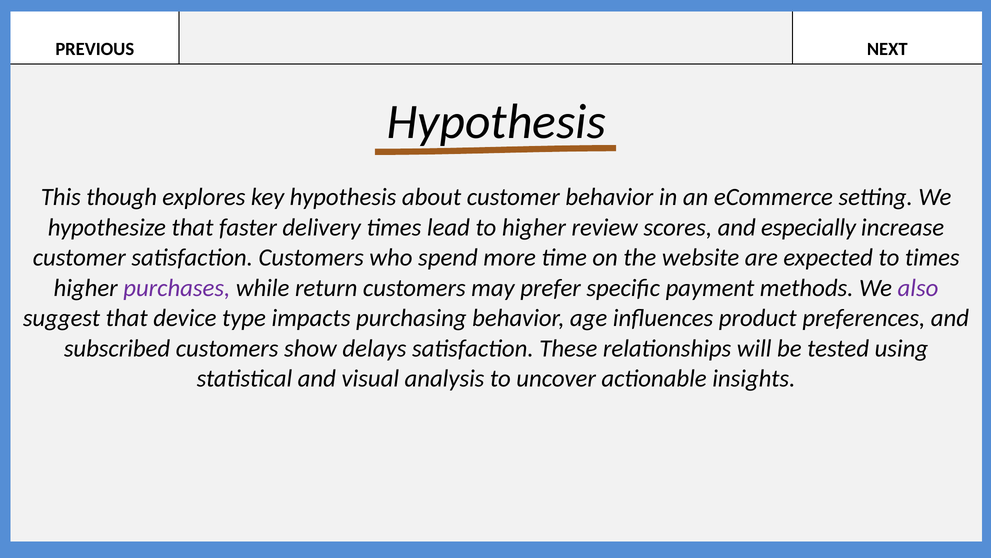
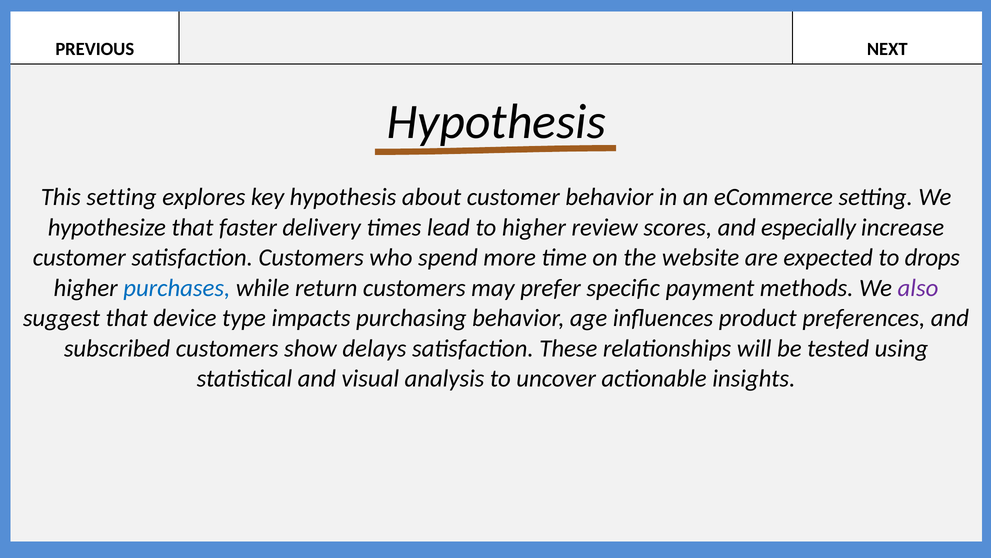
This though: though -> setting
to times: times -> drops
purchases colour: purple -> blue
